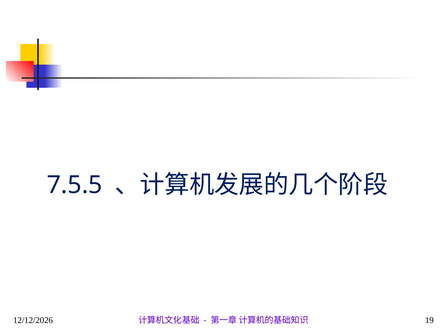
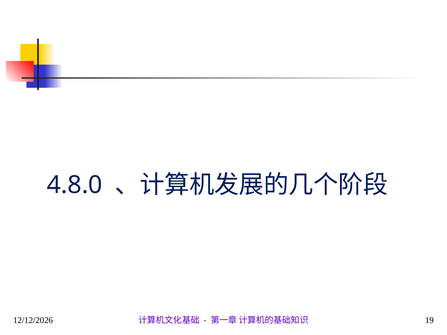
7.5.5: 7.5.5 -> 4.8.0
